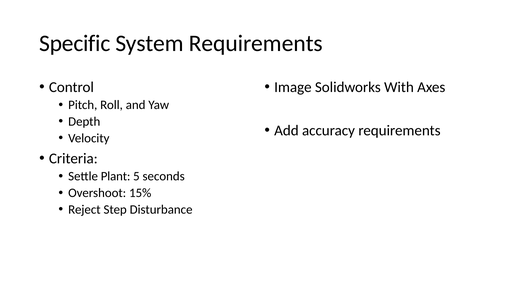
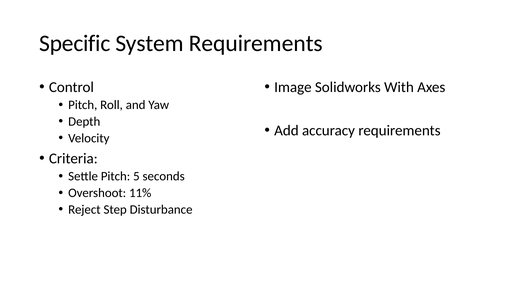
Settle Plant: Plant -> Pitch
15%: 15% -> 11%
